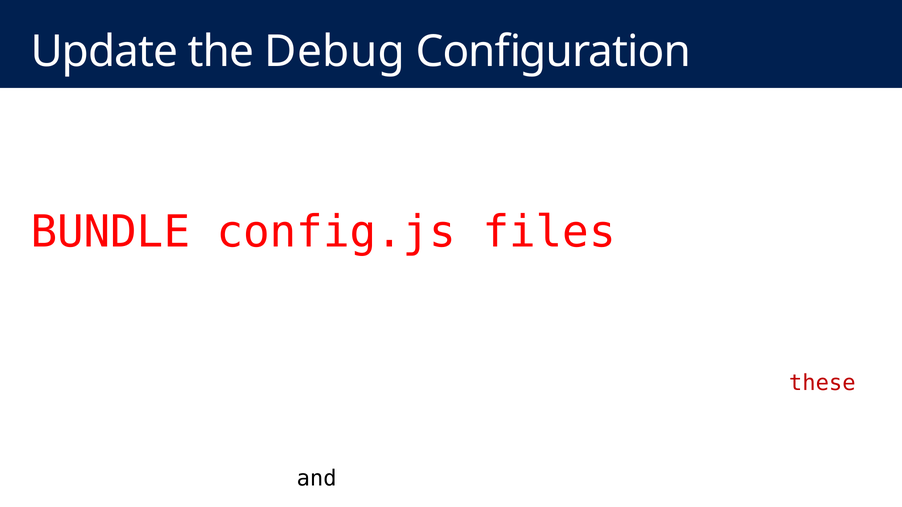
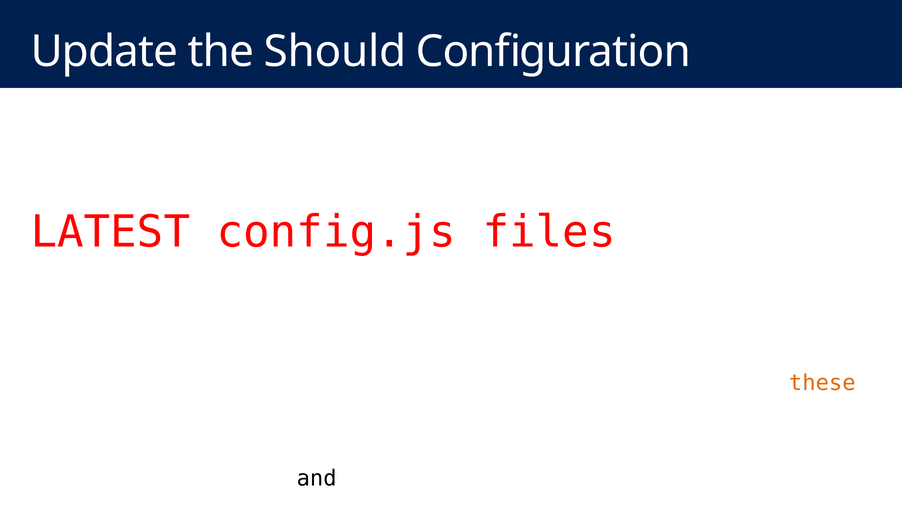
the Debug: Debug -> Should
BUNDLE at (110, 232): BUNDLE -> LATEST
these colour: red -> orange
